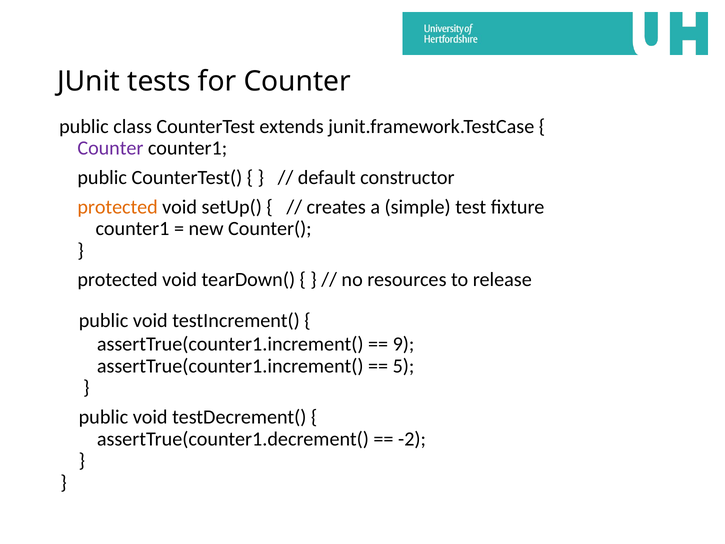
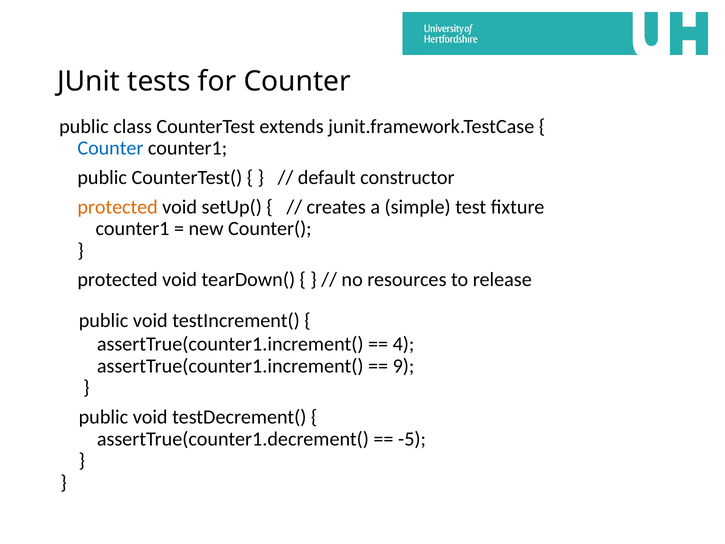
Counter at (110, 148) colour: purple -> blue
9: 9 -> 4
5: 5 -> 9
-2: -2 -> -5
